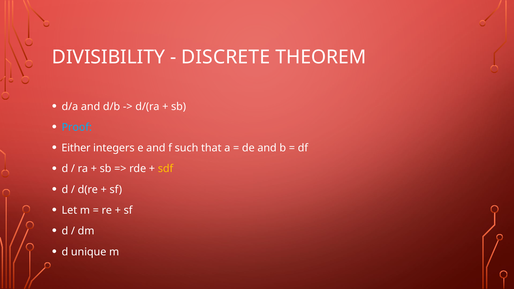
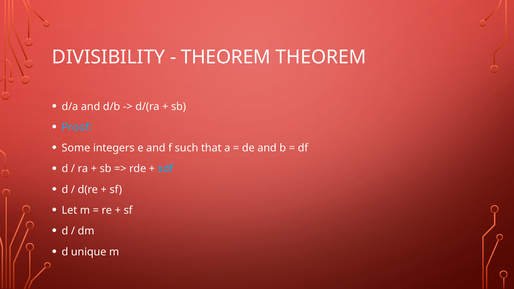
DISCRETE at (226, 57): DISCRETE -> THEOREM
Either: Either -> Some
sdf colour: yellow -> light blue
